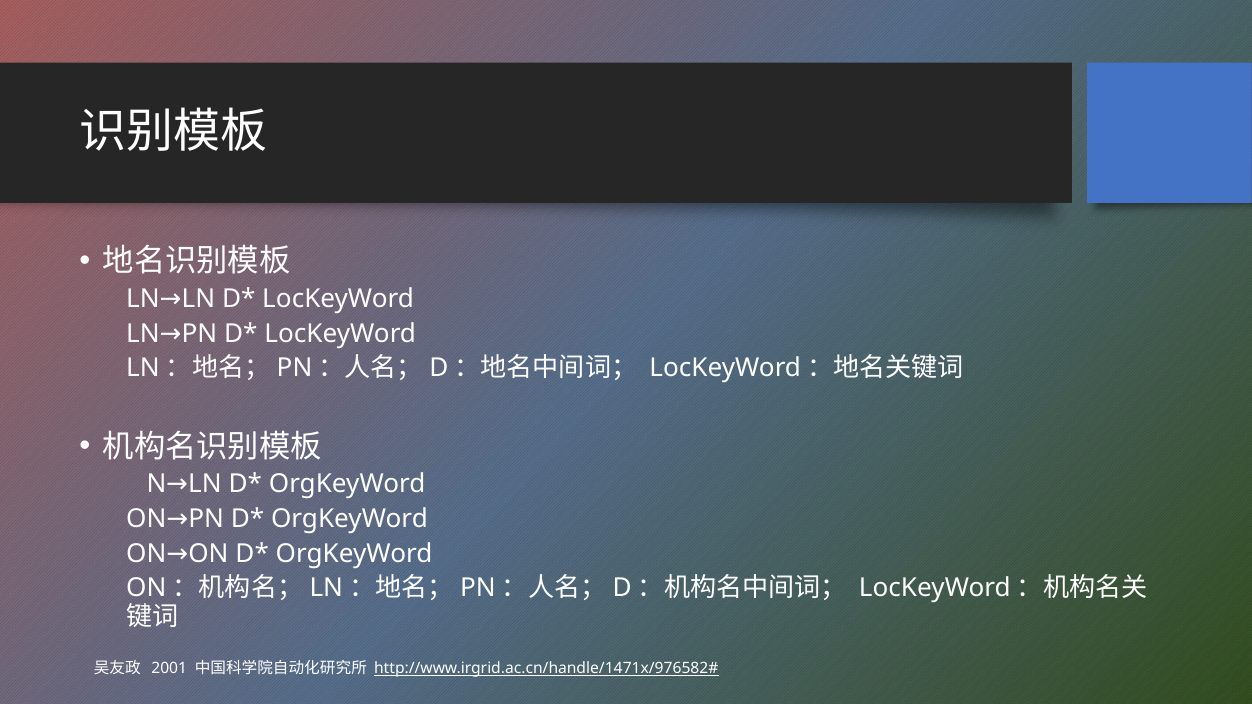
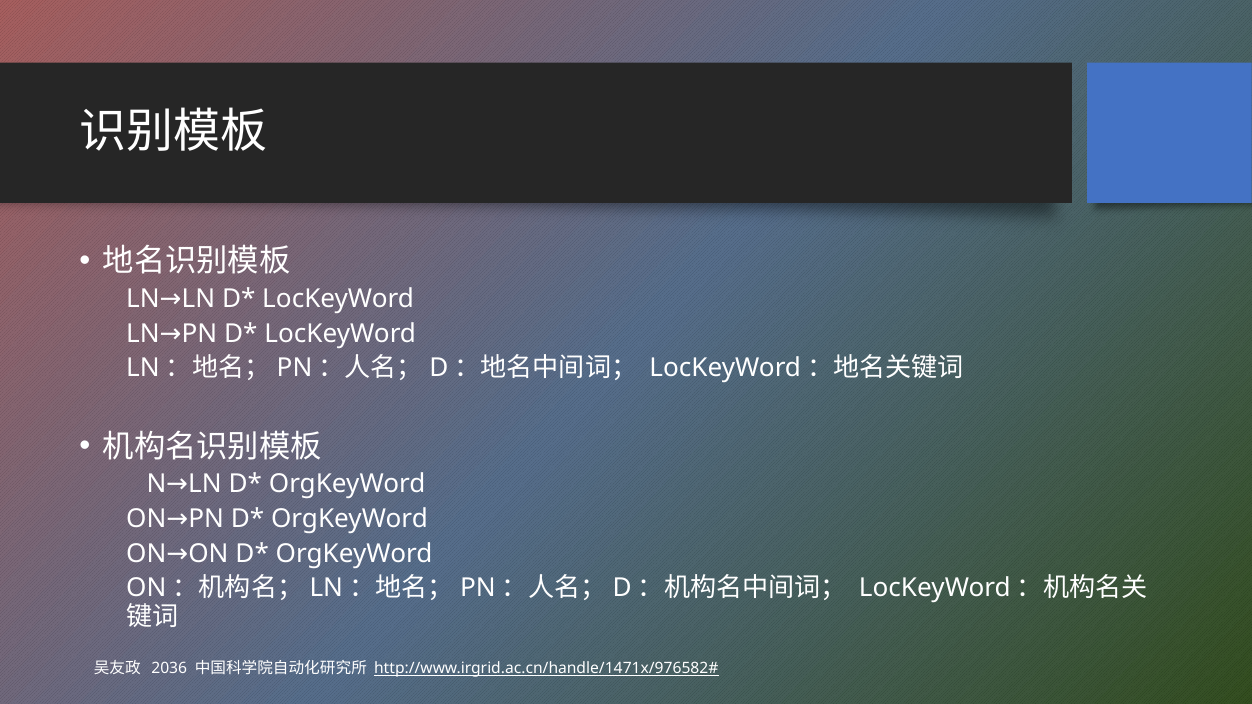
2001: 2001 -> 2036
